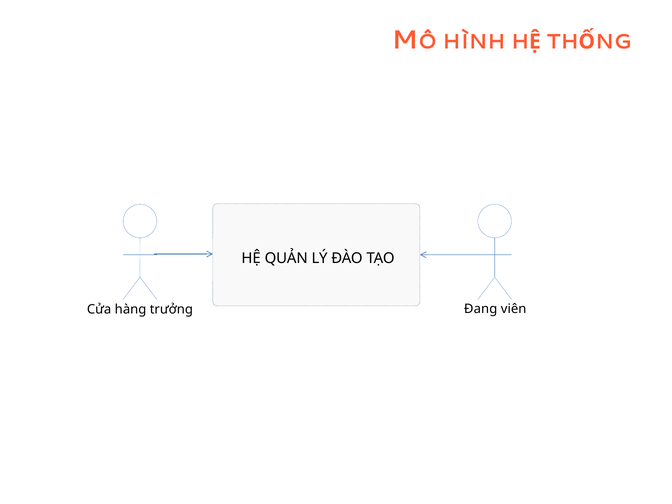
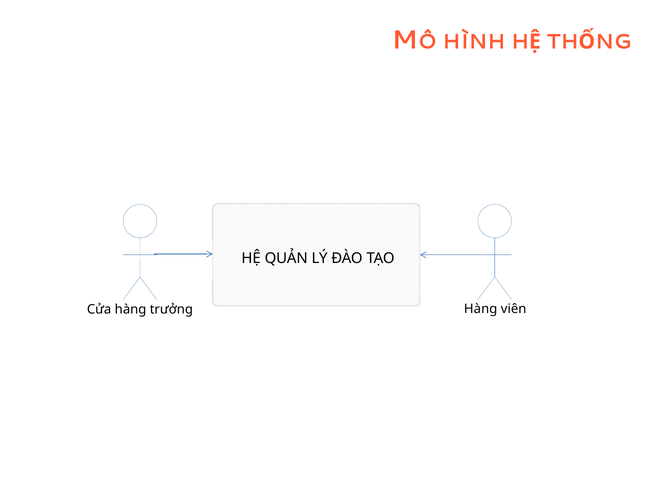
trưởng Đang: Đang -> Hàng
